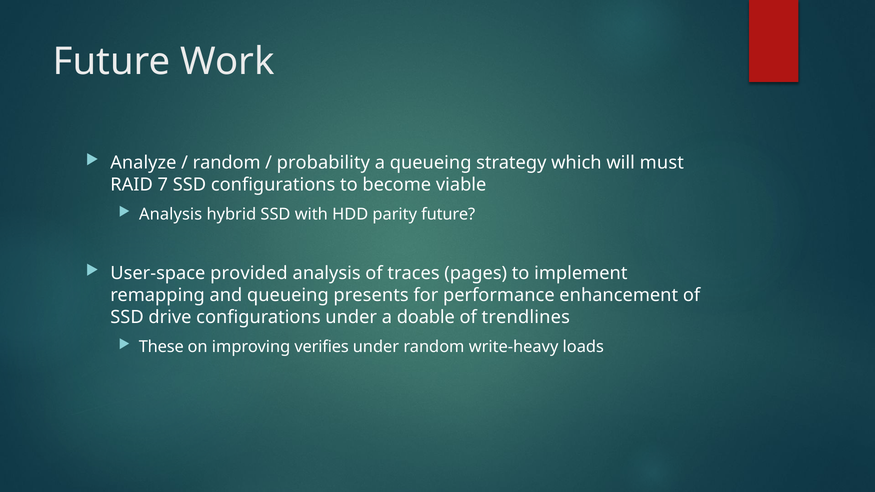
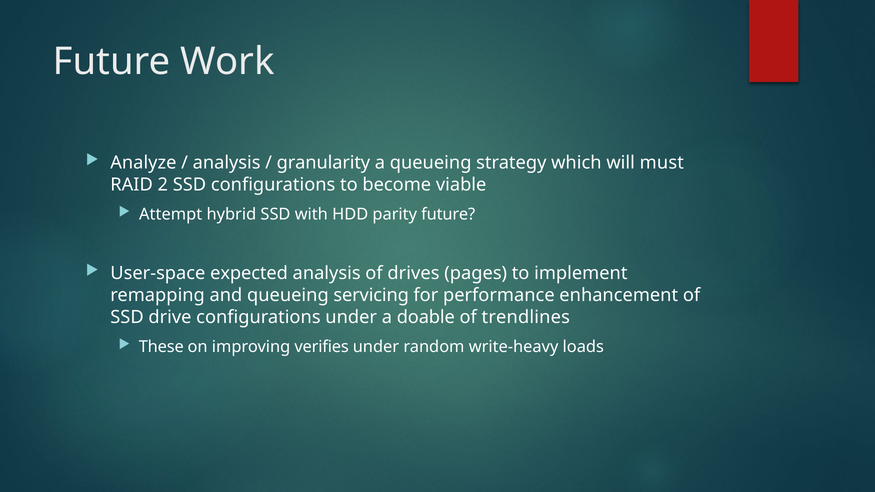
random at (227, 163): random -> analysis
probability: probability -> granularity
7: 7 -> 2
Analysis at (171, 215): Analysis -> Attempt
provided: provided -> expected
traces: traces -> drives
presents: presents -> servicing
